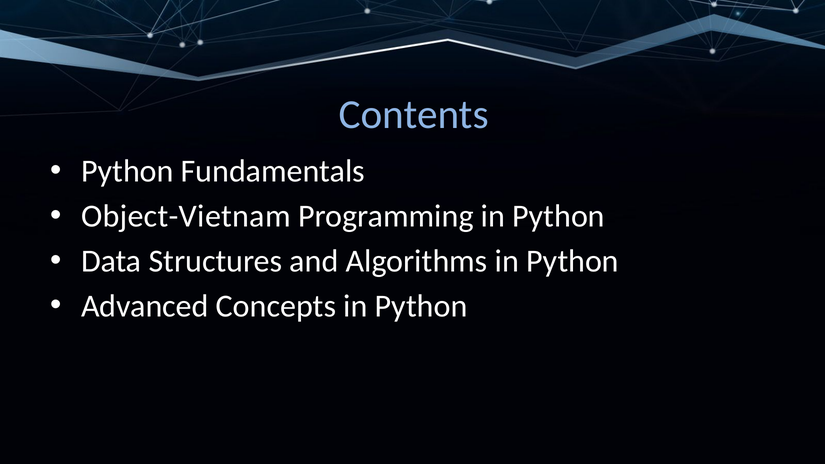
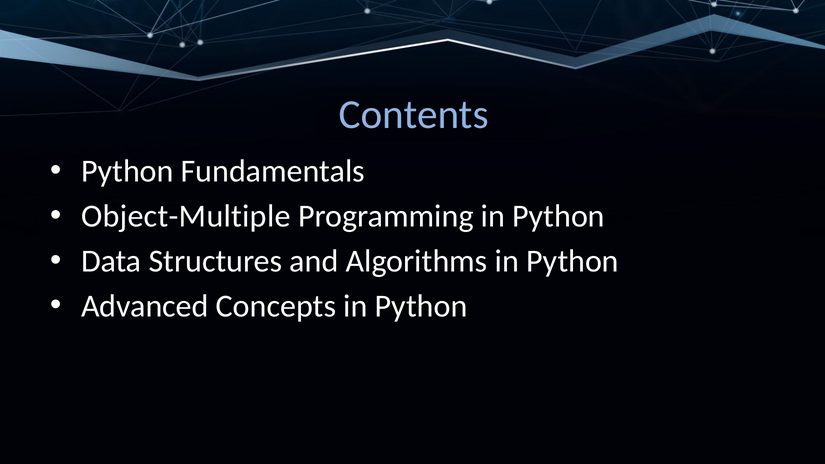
Object-Vietnam: Object-Vietnam -> Object-Multiple
